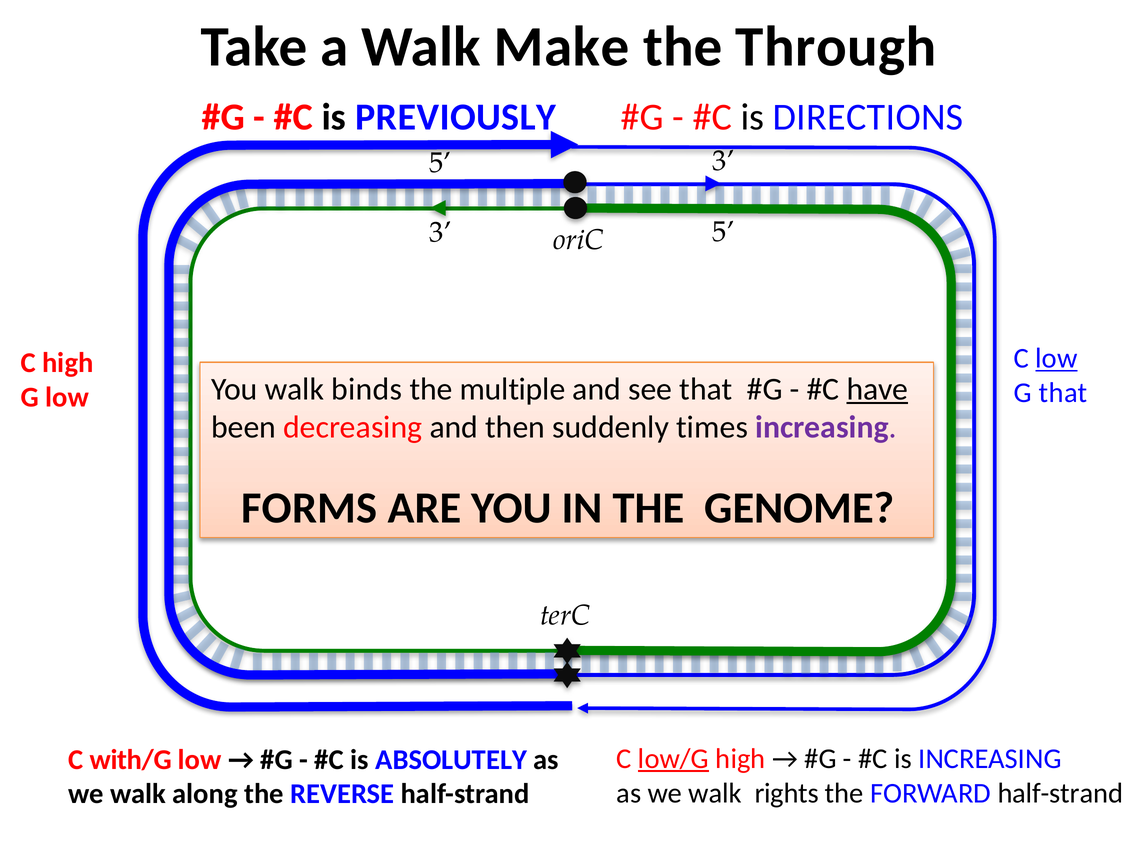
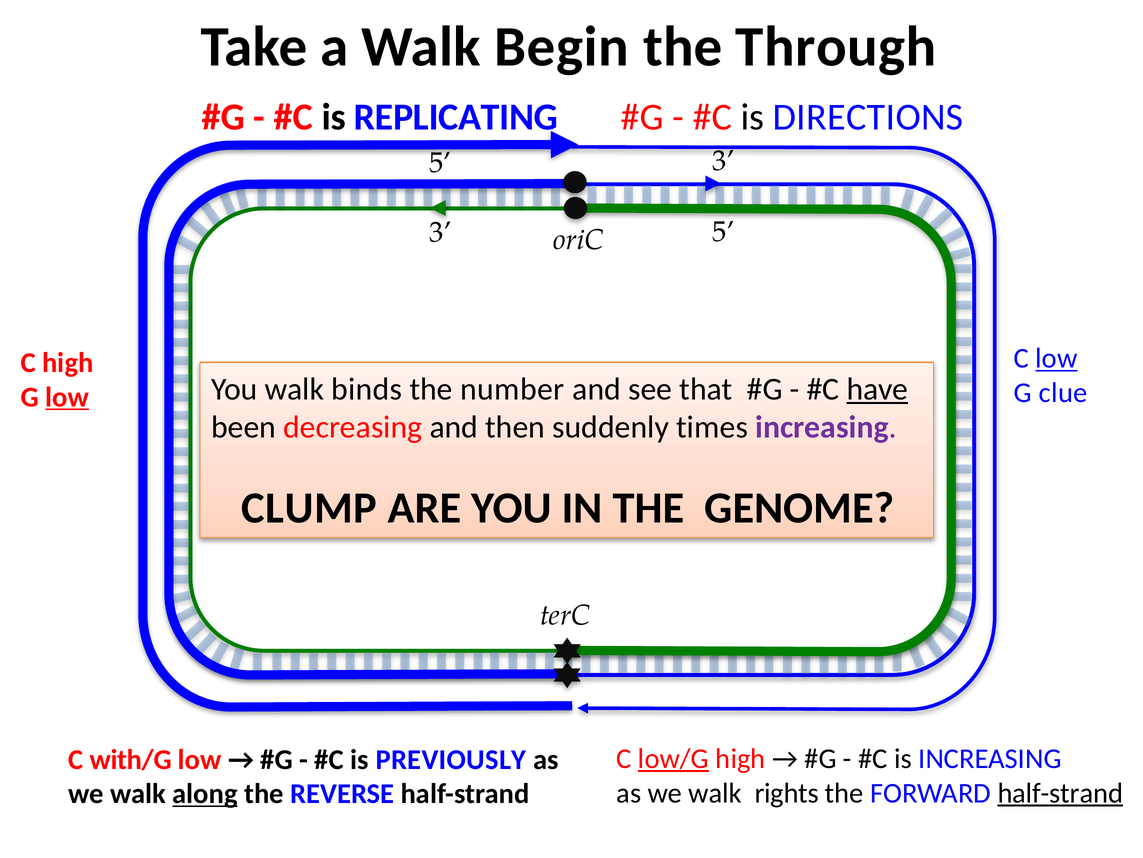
Make: Make -> Begin
PREVIOUSLY: PREVIOUSLY -> REPLICATING
multiple: multiple -> number
G that: that -> clue
low at (67, 397) underline: none -> present
FORMS: FORMS -> CLUMP
ABSOLUTELY: ABSOLUTELY -> PREVIOUSLY
half-strand at (1060, 792) underline: none -> present
along underline: none -> present
